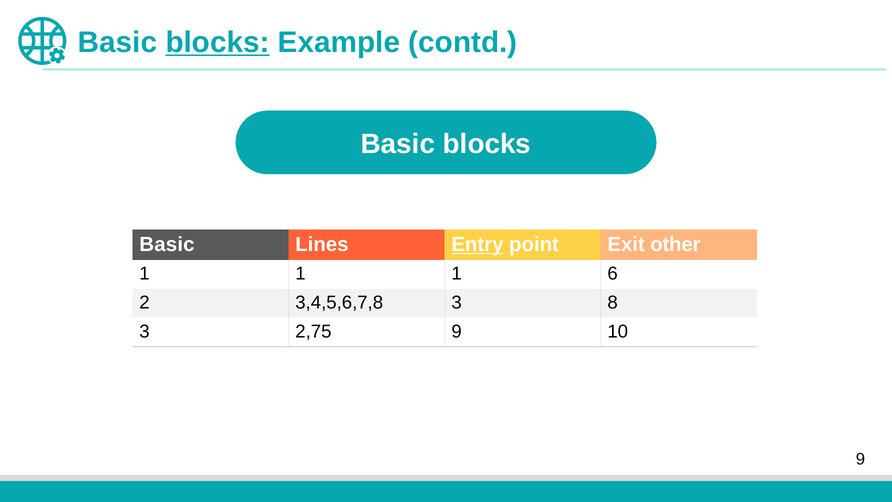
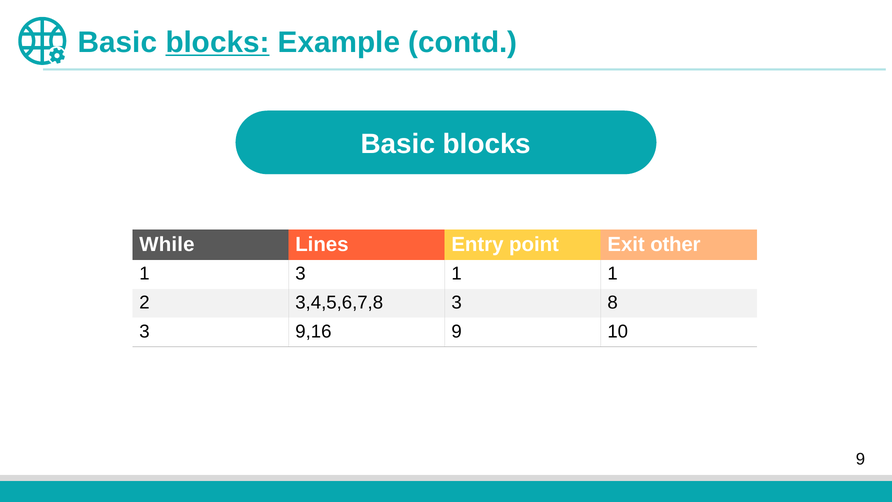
Basic at (167, 244): Basic -> While
Entry underline: present -> none
1 at (301, 274): 1 -> 3
1 6: 6 -> 1
2,75: 2,75 -> 9,16
